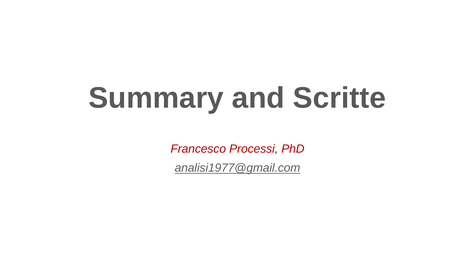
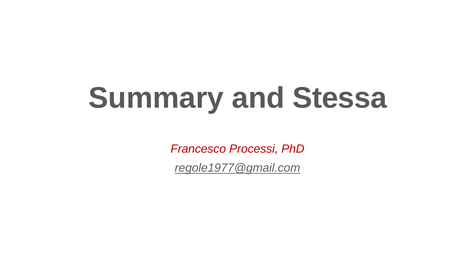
Scritte: Scritte -> Stessa
analisi1977@gmail.com: analisi1977@gmail.com -> regole1977@gmail.com
